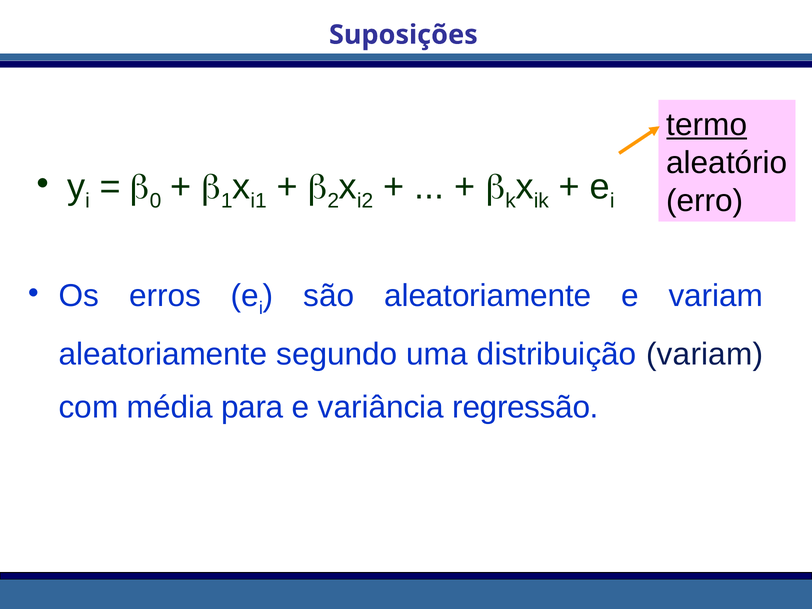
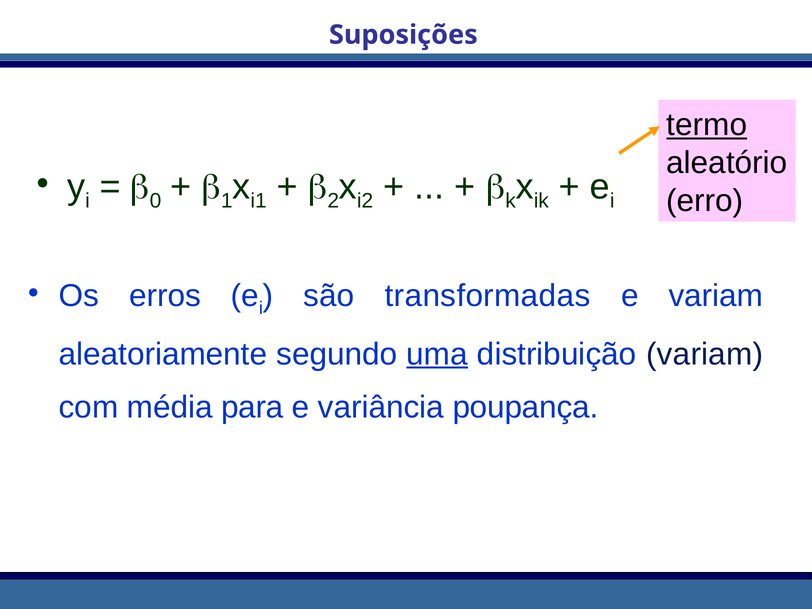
são aleatoriamente: aleatoriamente -> transformadas
uma underline: none -> present
regressão: regressão -> poupança
